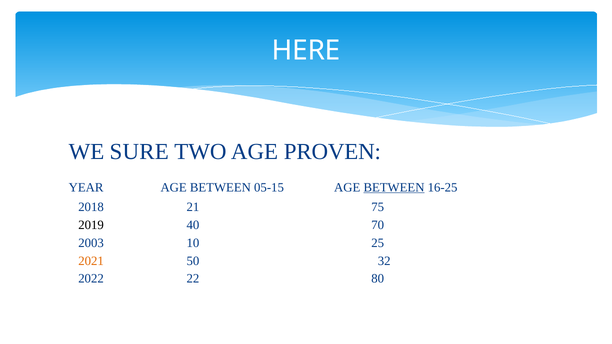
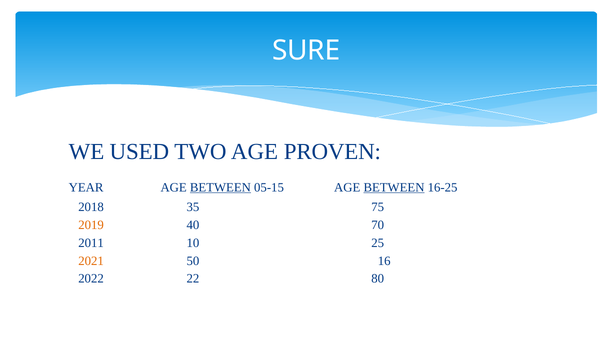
HERE: HERE -> SURE
SURE: SURE -> USED
BETWEEN at (220, 187) underline: none -> present
21: 21 -> 35
2019 colour: black -> orange
2003: 2003 -> 2011
32: 32 -> 16
